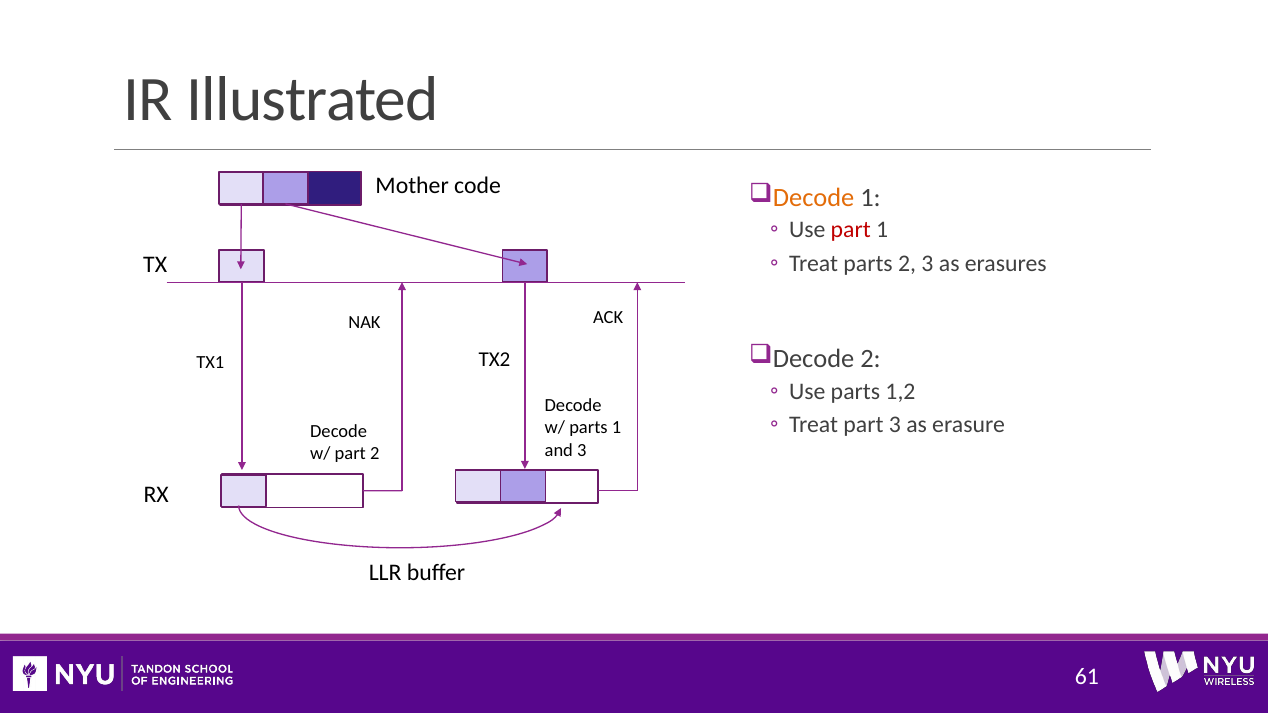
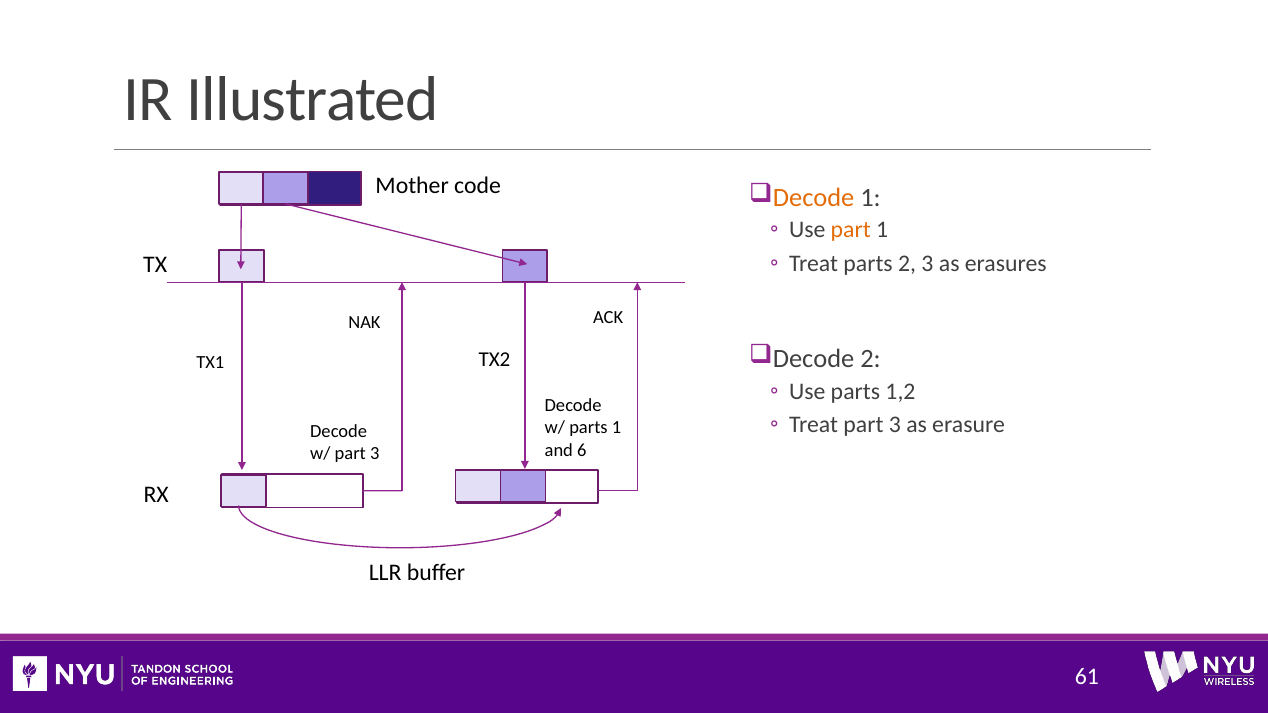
part at (851, 230) colour: red -> orange
and 3: 3 -> 6
w/ part 2: 2 -> 3
